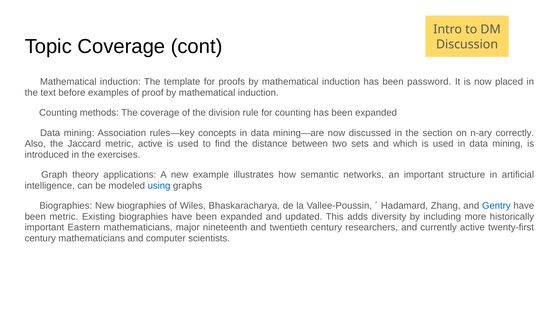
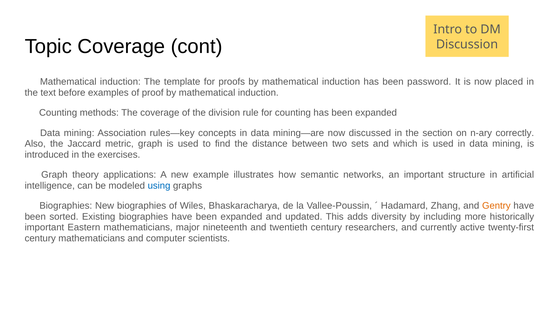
metric active: active -> graph
Gentry colour: blue -> orange
been metric: metric -> sorted
